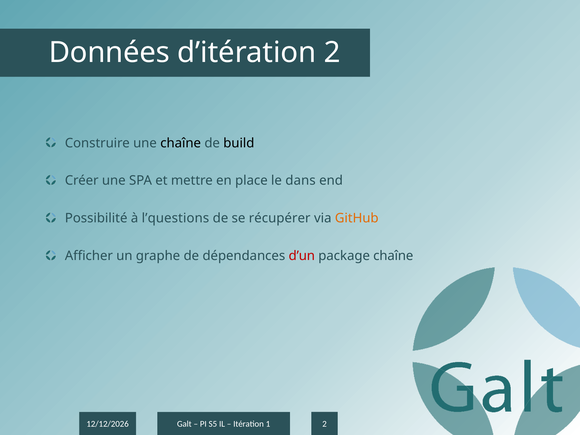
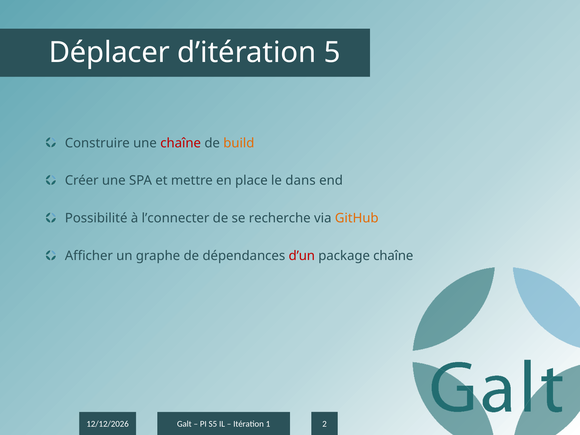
Données: Données -> Déplacer
d’itération 2: 2 -> 5
chaîne at (181, 143) colour: black -> red
build colour: black -> orange
l’questions: l’questions -> l’connecter
récupérer: récupérer -> recherche
